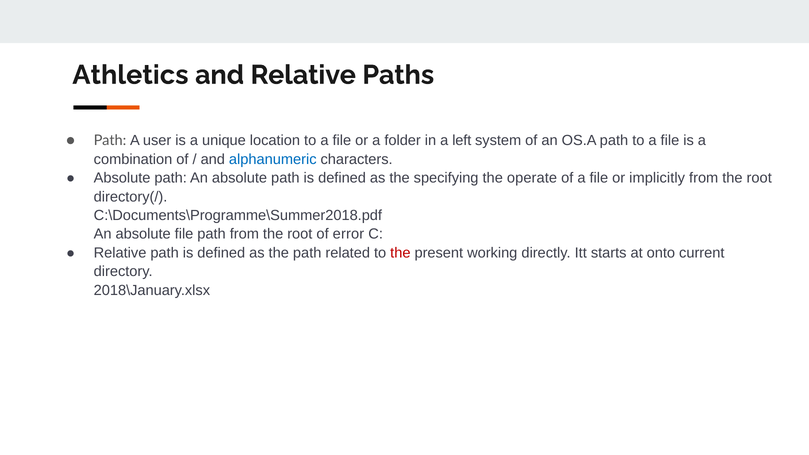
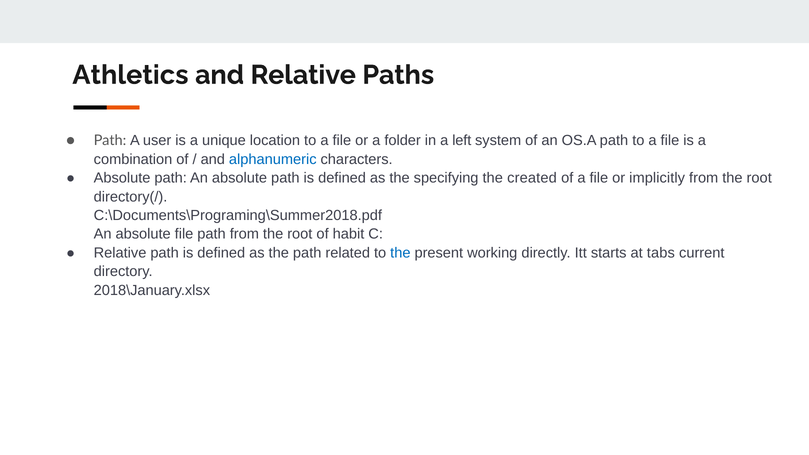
operate: operate -> created
C:\Documents\Programme\Summer2018.pdf: C:\Documents\Programme\Summer2018.pdf -> C:\Documents\Programing\Summer2018.pdf
error: error -> habit
the at (400, 253) colour: red -> blue
onto: onto -> tabs
